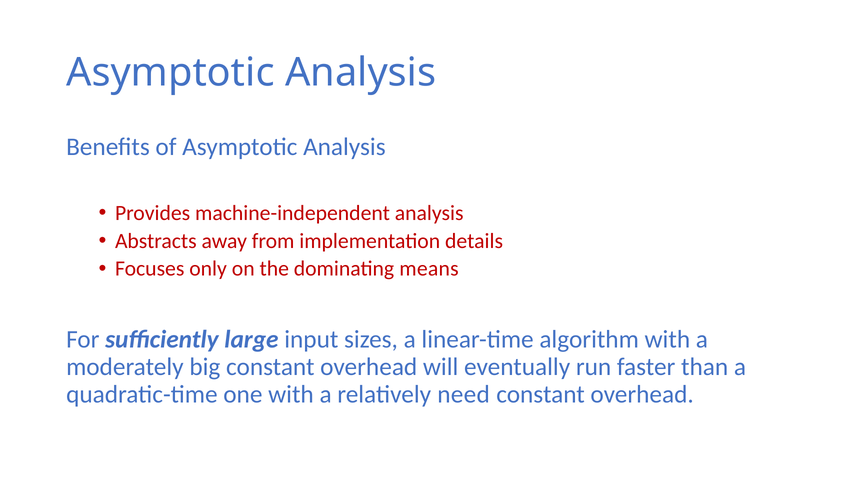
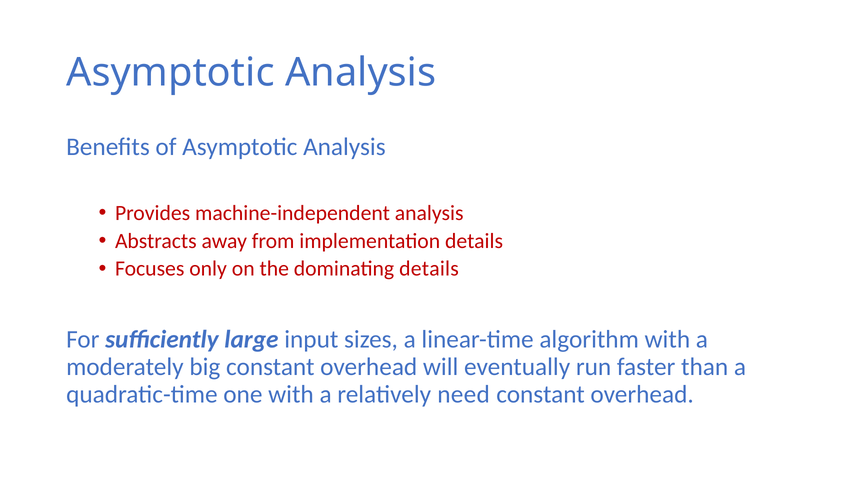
dominating means: means -> details
